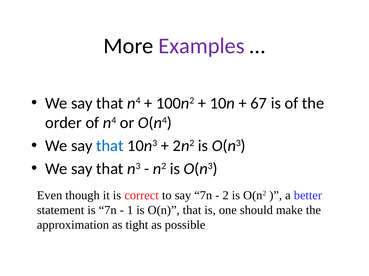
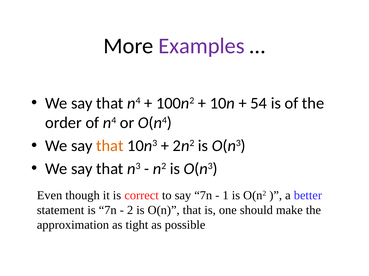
67: 67 -> 54
that at (110, 146) colour: blue -> orange
2: 2 -> 1
1: 1 -> 2
